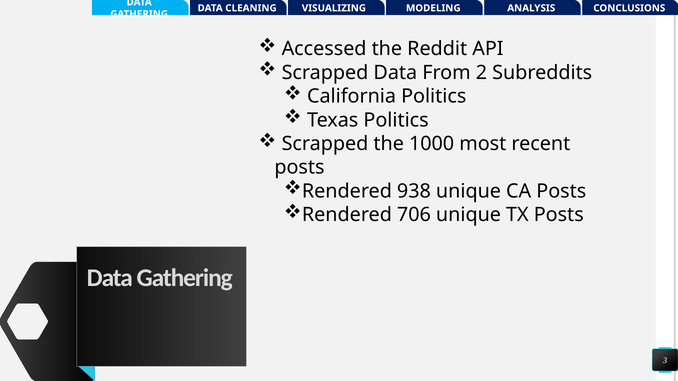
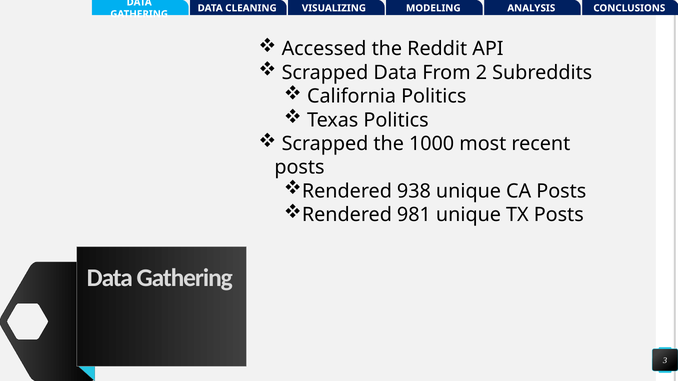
706: 706 -> 981
